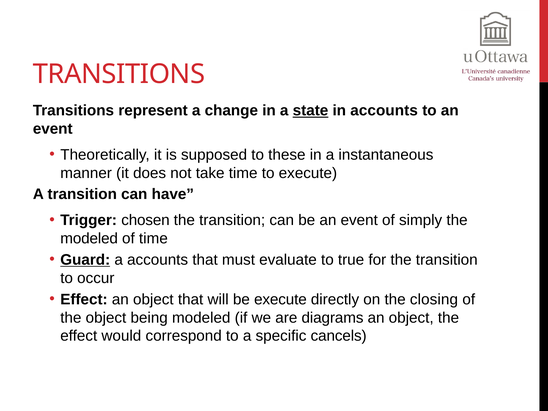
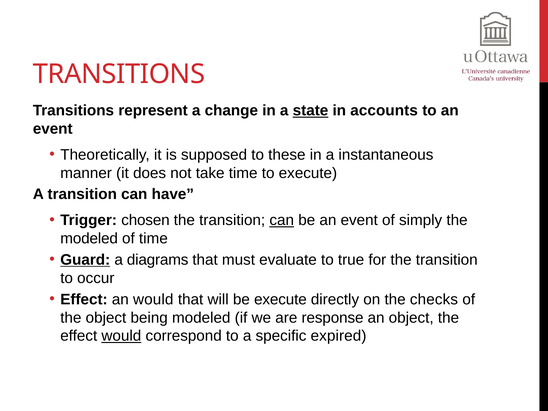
can at (282, 220) underline: none -> present
a accounts: accounts -> diagrams
Effect an object: object -> would
closing: closing -> checks
diagrams: diagrams -> response
would at (121, 336) underline: none -> present
cancels: cancels -> expired
